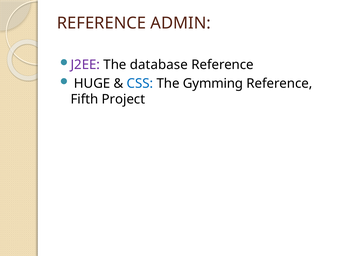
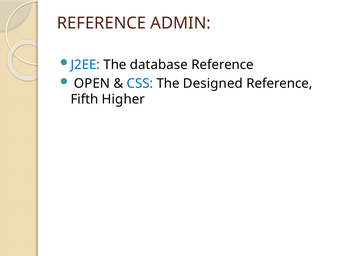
J2EE colour: purple -> blue
HUGE: HUGE -> OPEN
Gymming: Gymming -> Designed
Project: Project -> Higher
